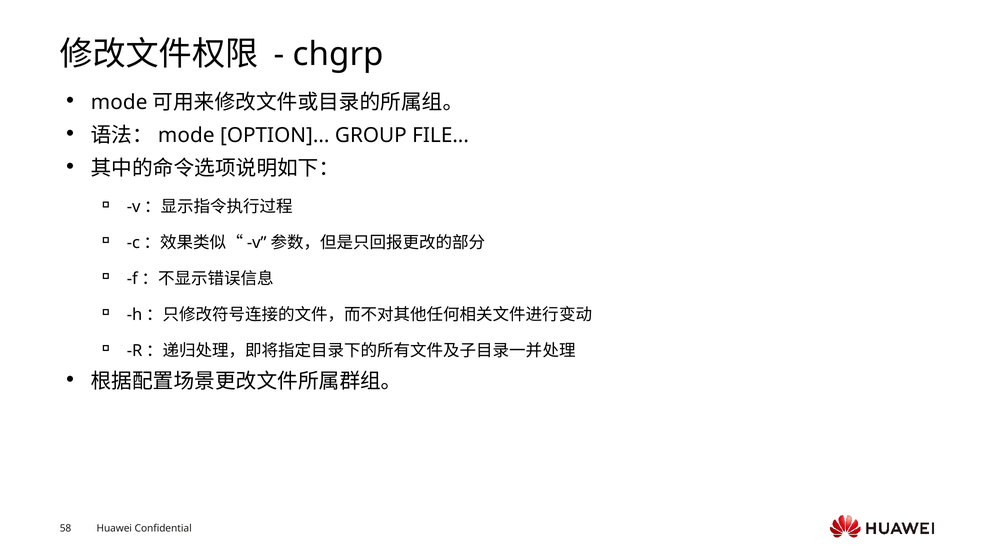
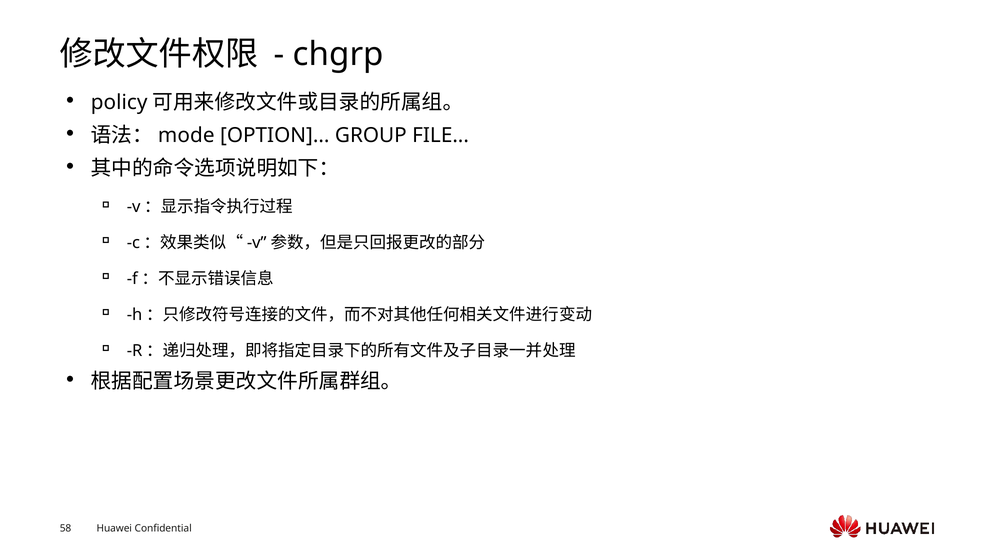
mode at (119, 102): mode -> policy
